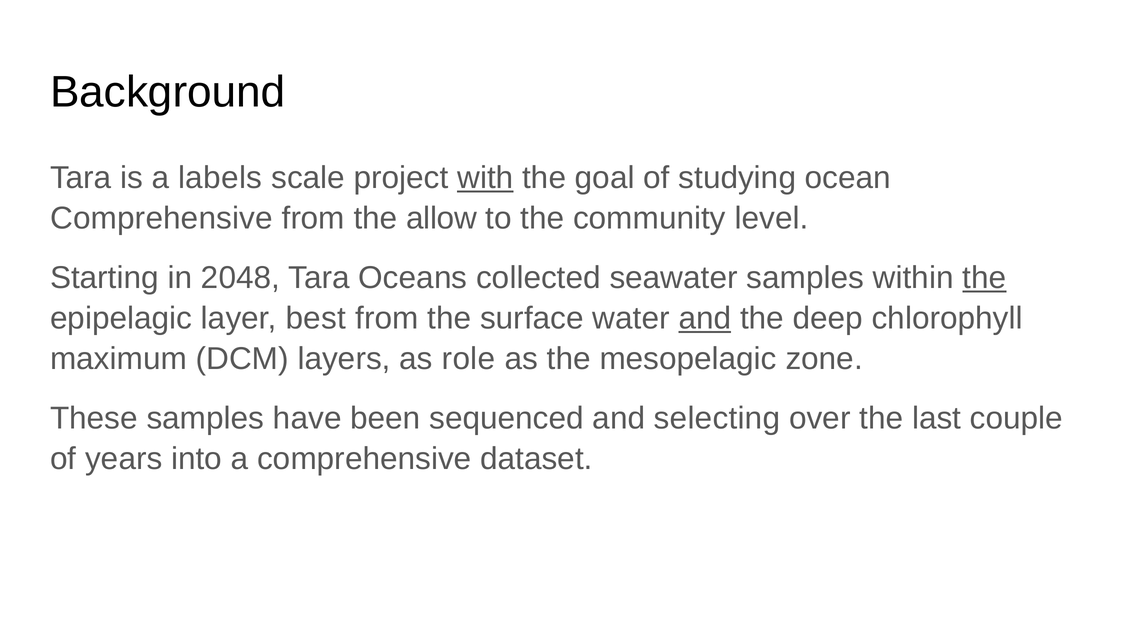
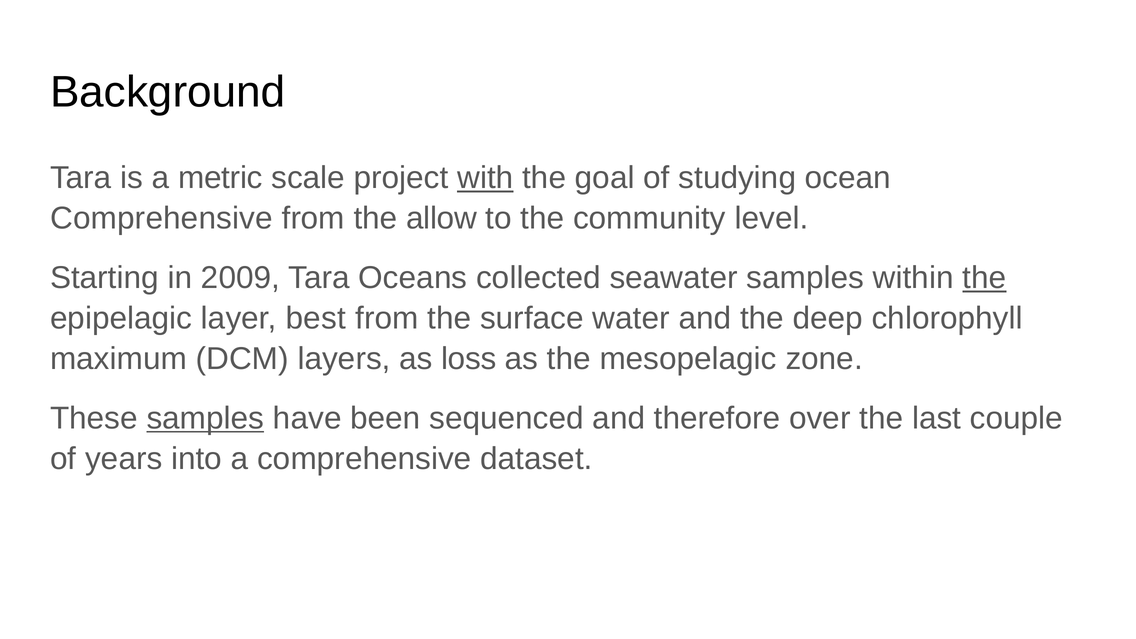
labels: labels -> metric
2048: 2048 -> 2009
and at (705, 318) underline: present -> none
role: role -> loss
samples at (205, 418) underline: none -> present
selecting: selecting -> therefore
